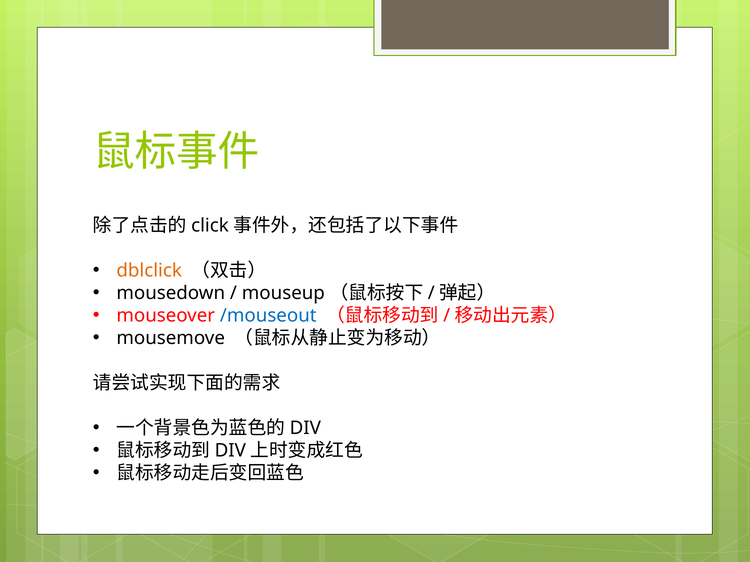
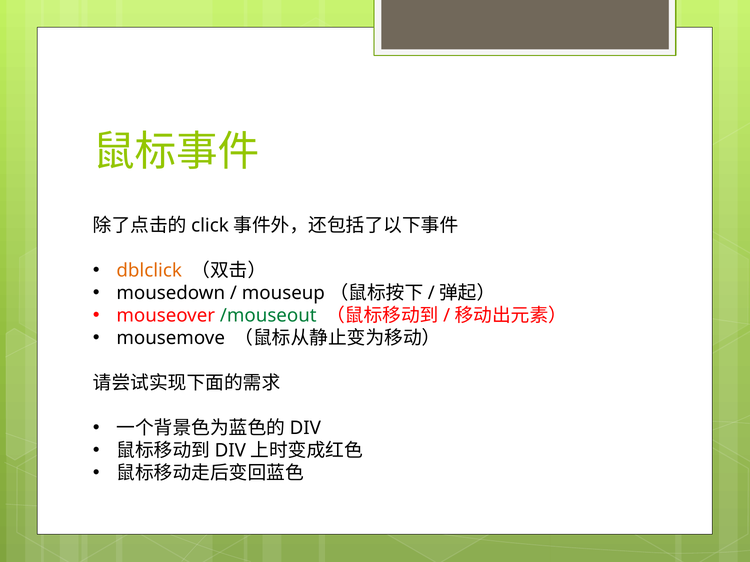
/mouseout colour: blue -> green
